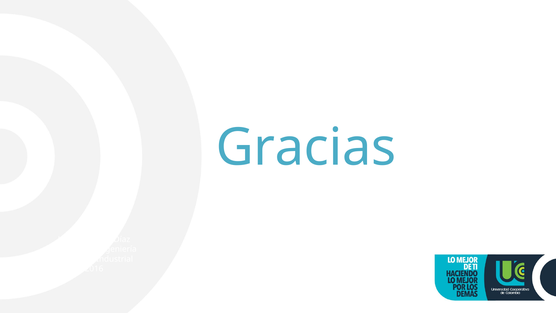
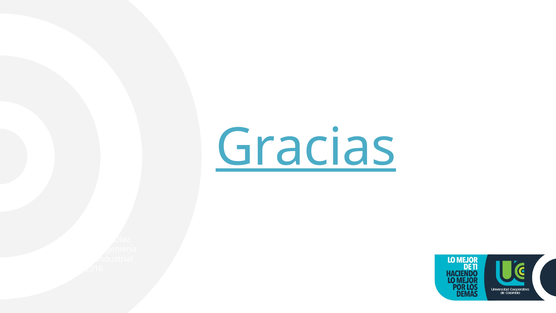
Gracias underline: none -> present
